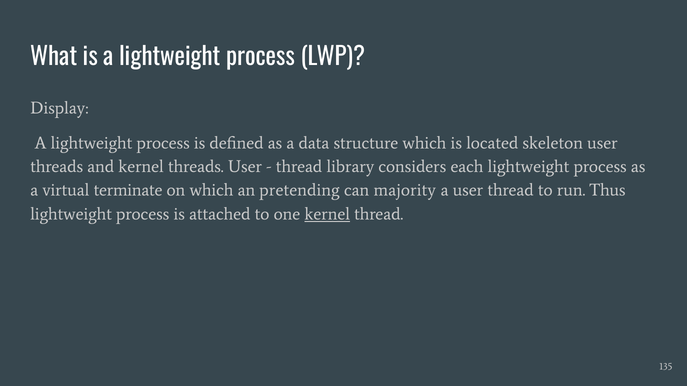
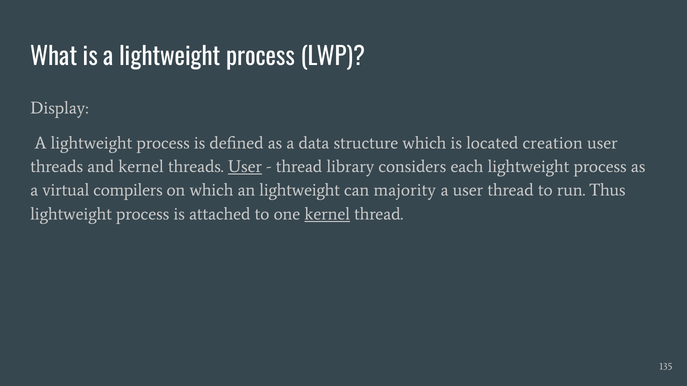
skeleton: skeleton -> creation
User at (245, 167) underline: none -> present
terminate: terminate -> compilers
an pretending: pretending -> lightweight
